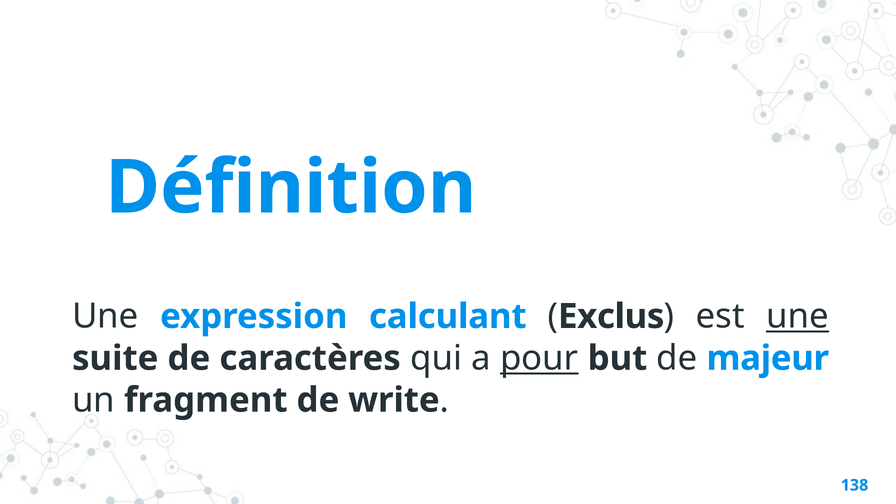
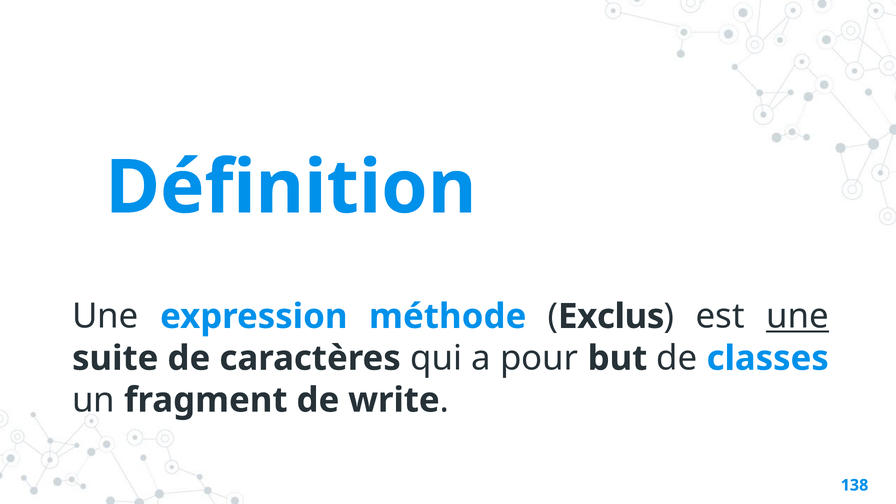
calculant: calculant -> méthode
pour underline: present -> none
majeur: majeur -> classes
